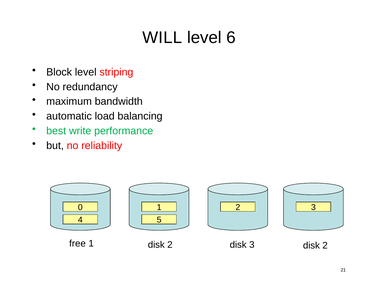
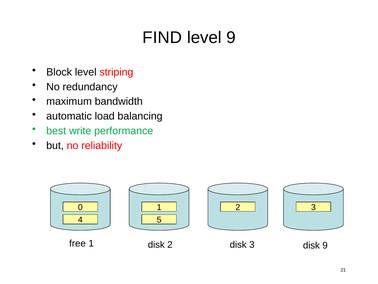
WILL: WILL -> FIND
level 6: 6 -> 9
3 disk 2: 2 -> 9
